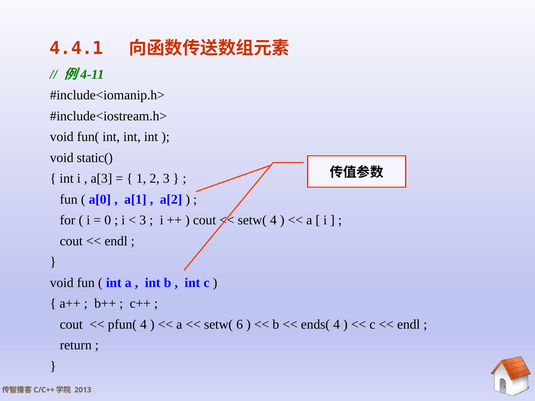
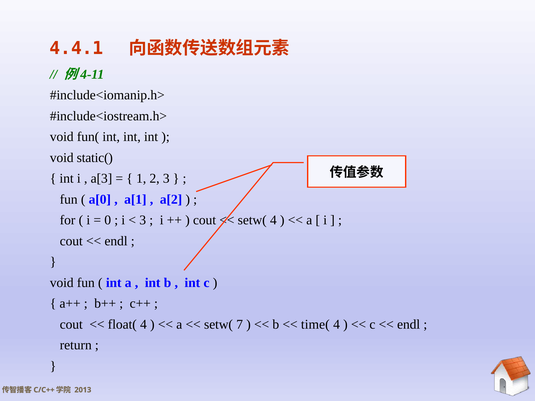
pfun(: pfun( -> float(
6: 6 -> 7
ends(: ends( -> time(
